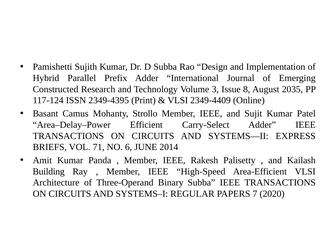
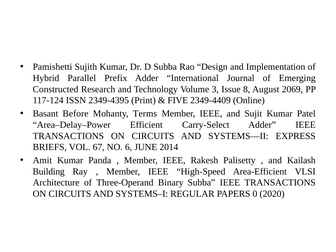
2035: 2035 -> 2069
VLSI at (178, 100): VLSI -> FIVE
Camus: Camus -> Before
Strollo: Strollo -> Terms
71: 71 -> 67
7: 7 -> 0
